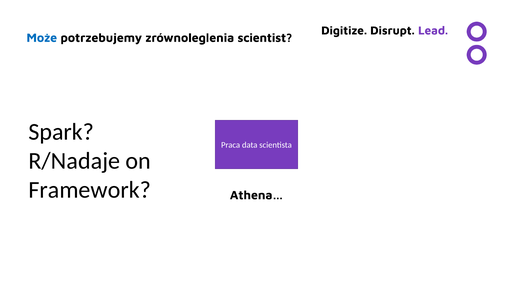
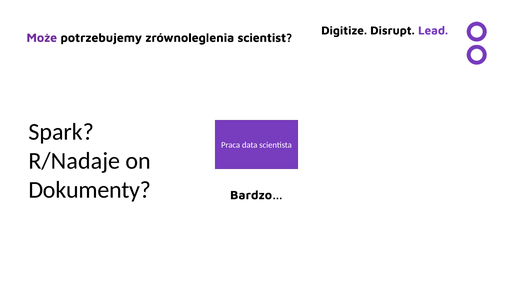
Może colour: blue -> purple
Framework: Framework -> Dokumenty
Athena…: Athena… -> Bardzo…
